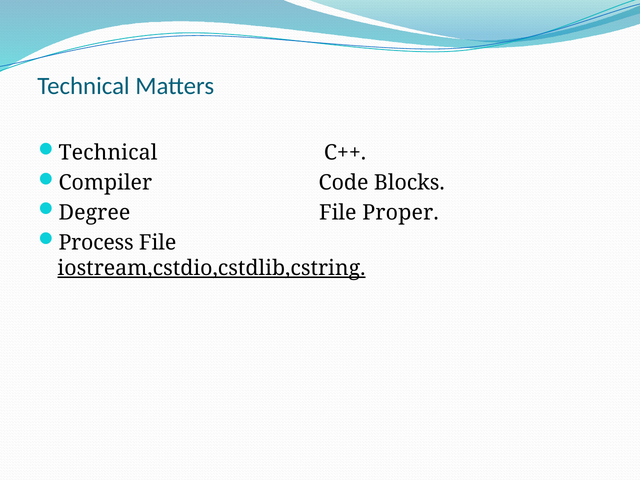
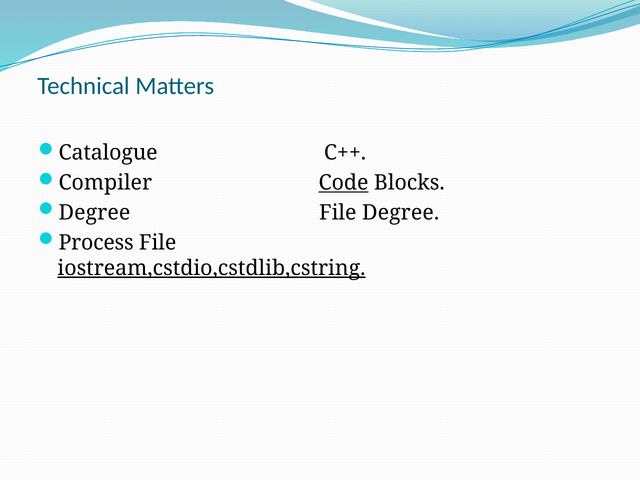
Technical at (108, 153): Technical -> Catalogue
Code underline: none -> present
File Proper: Proper -> Degree
